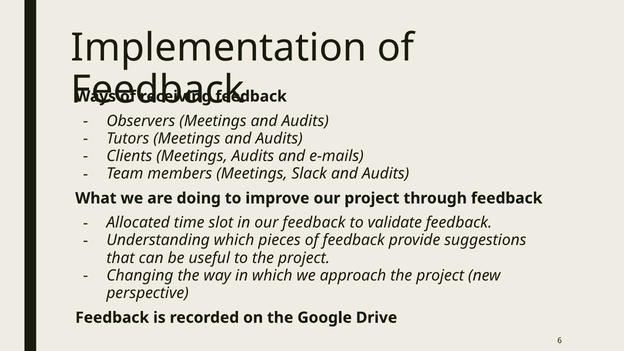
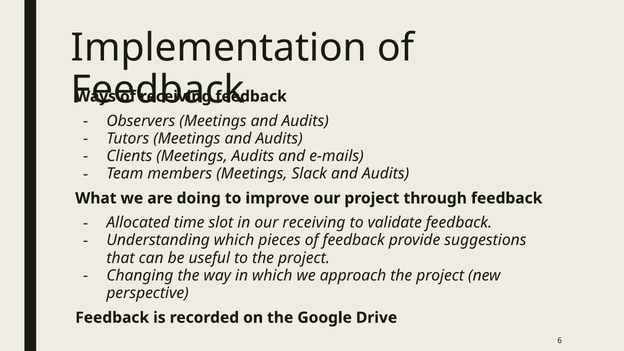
our feedback: feedback -> receiving
